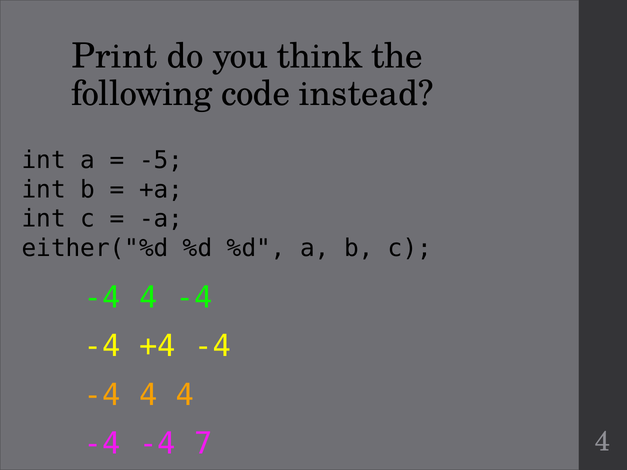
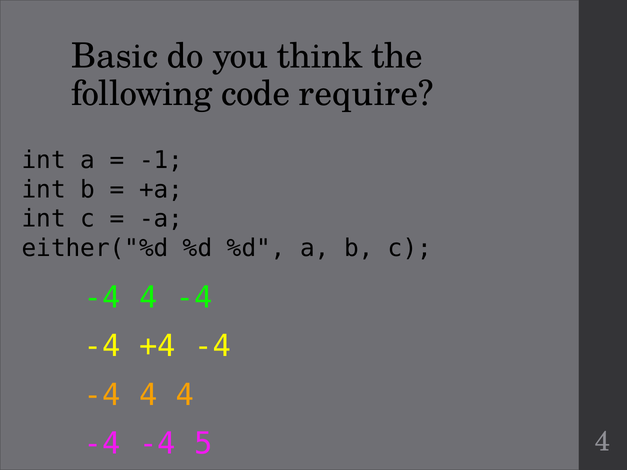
Print: Print -> Basic
instead: instead -> require
-5: -5 -> -1
7: 7 -> 5
